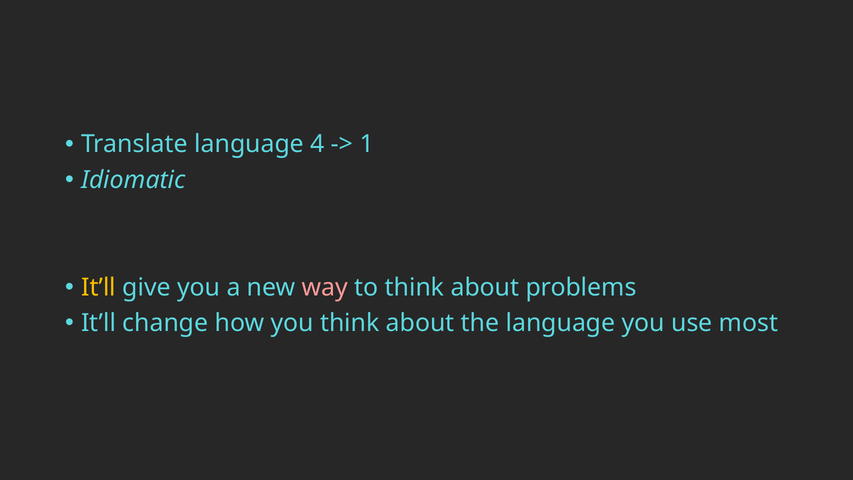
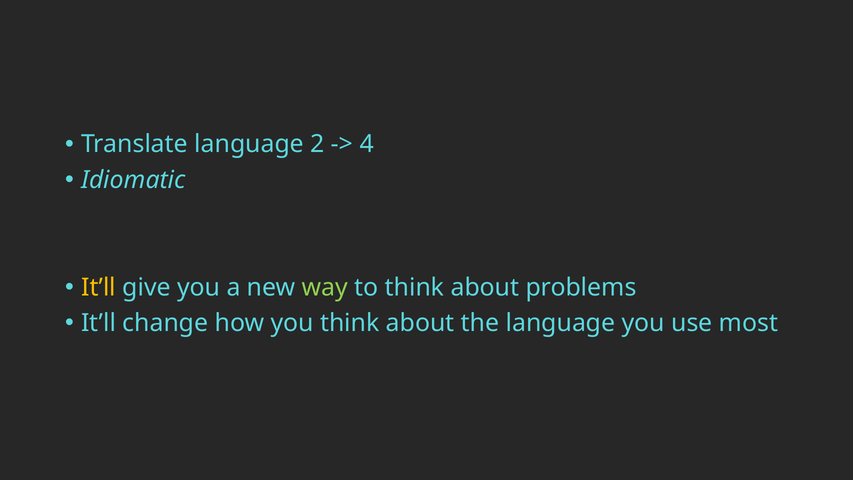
4: 4 -> 2
1: 1 -> 4
way colour: pink -> light green
